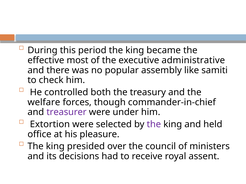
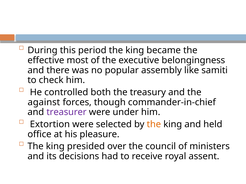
administrative: administrative -> belongingness
welfare: welfare -> against
the at (154, 125) colour: purple -> orange
